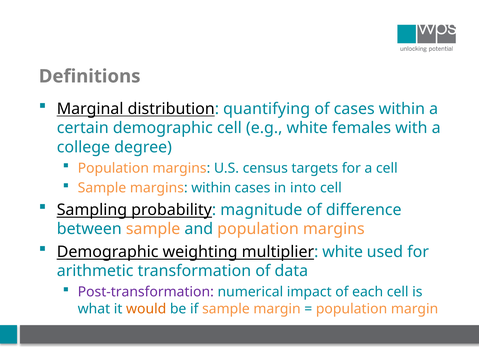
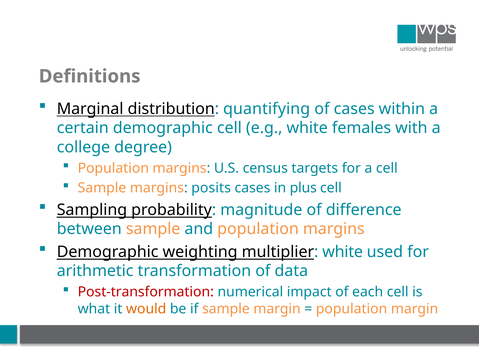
margins within: within -> posits
into: into -> plus
Post-transformation colour: purple -> red
